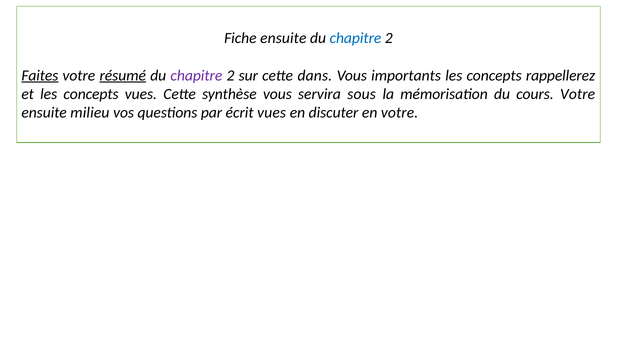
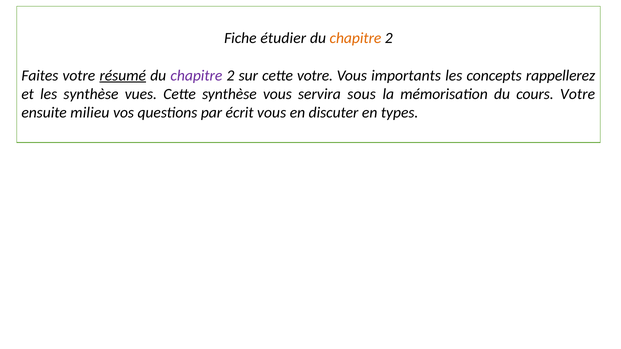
Fiche ensuite: ensuite -> étudier
chapitre at (355, 38) colour: blue -> orange
Faites underline: present -> none
cette dans: dans -> votre
et les concepts: concepts -> synthèse
écrit vues: vues -> vous
en votre: votre -> types
